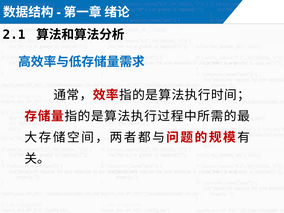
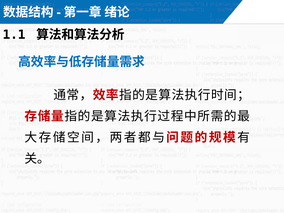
2.1: 2.1 -> 1.1
